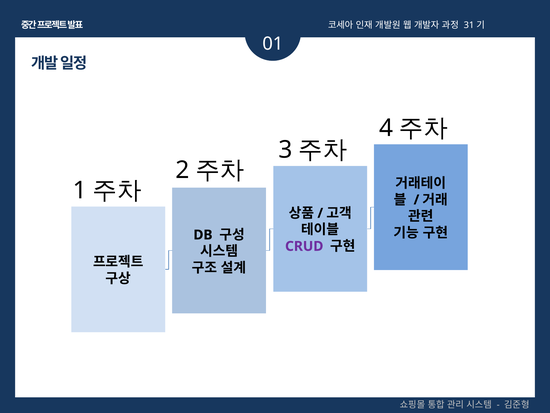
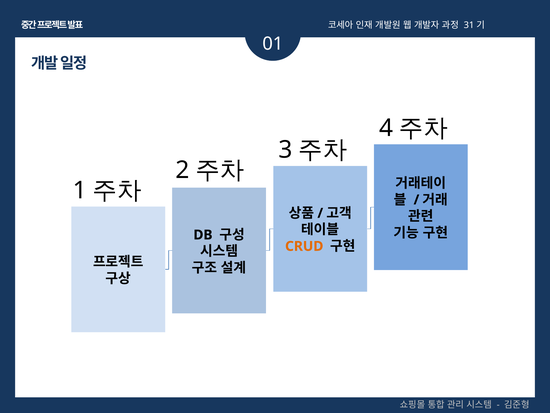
CRUD colour: purple -> orange
